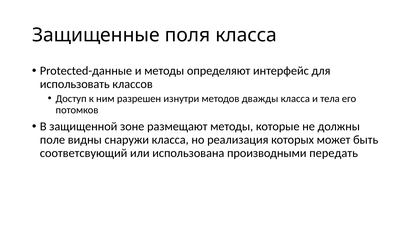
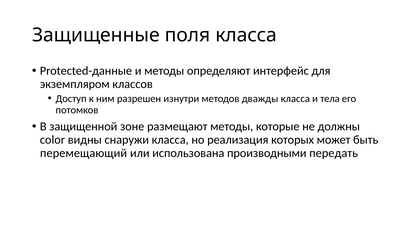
использовать: использовать -> экземпляром
поле: поле -> color
соответсвующий: соответсвующий -> перемещающий
